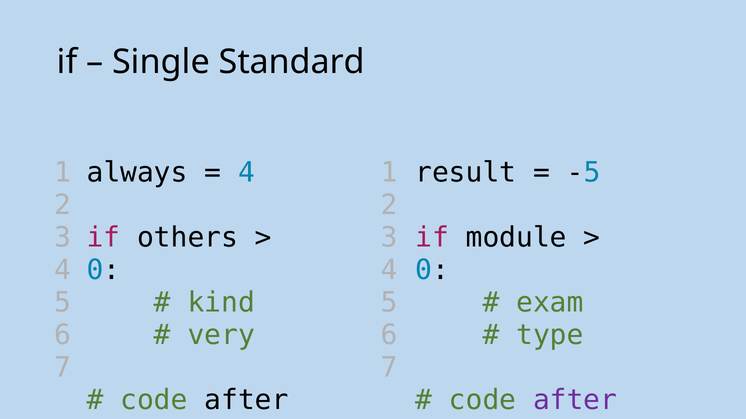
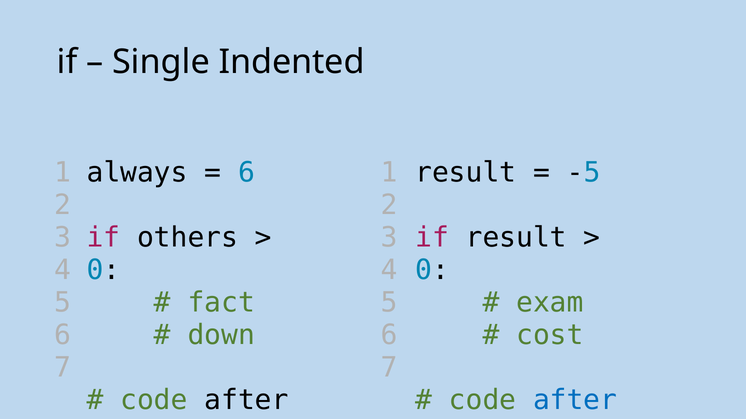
Standard: Standard -> Indented
4 at (247, 173): 4 -> 6
if module: module -> result
kind: kind -> fact
very: very -> down
type: type -> cost
after at (575, 401) colour: purple -> blue
